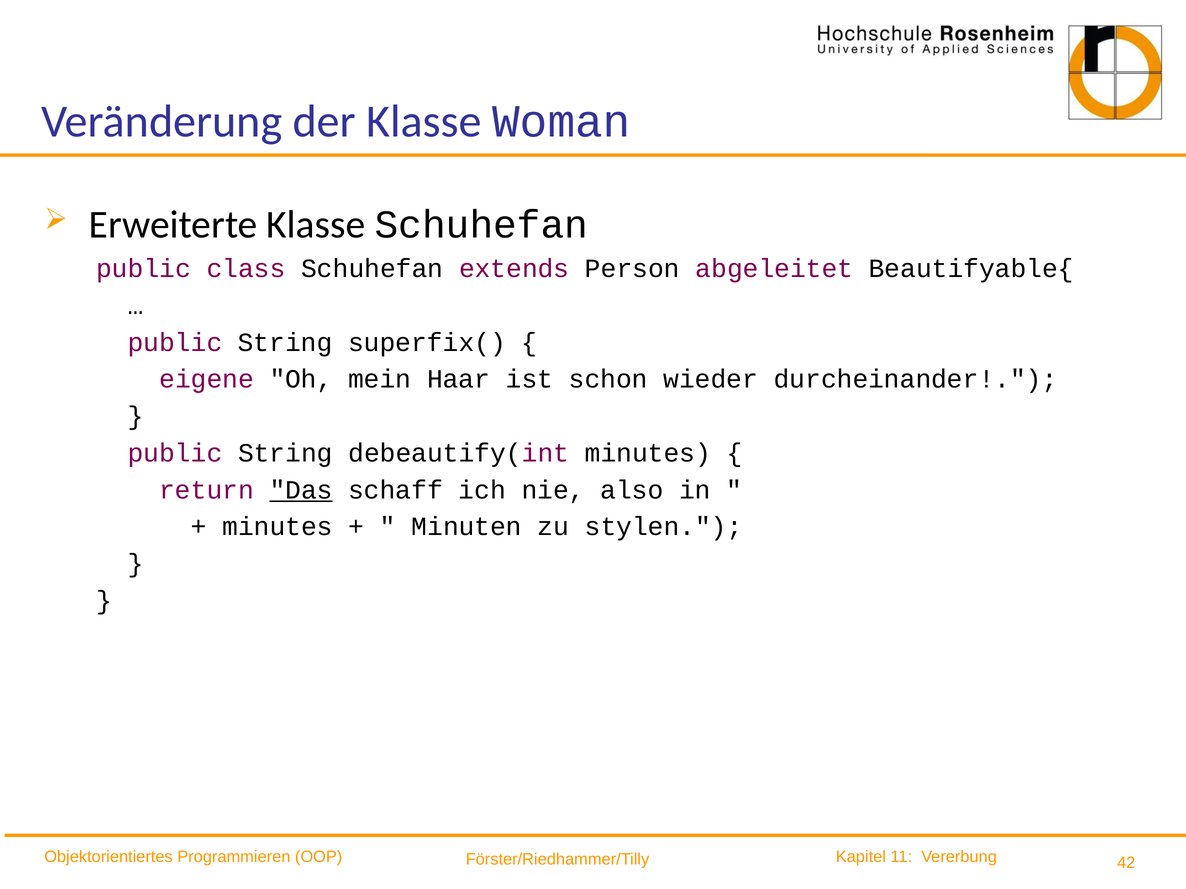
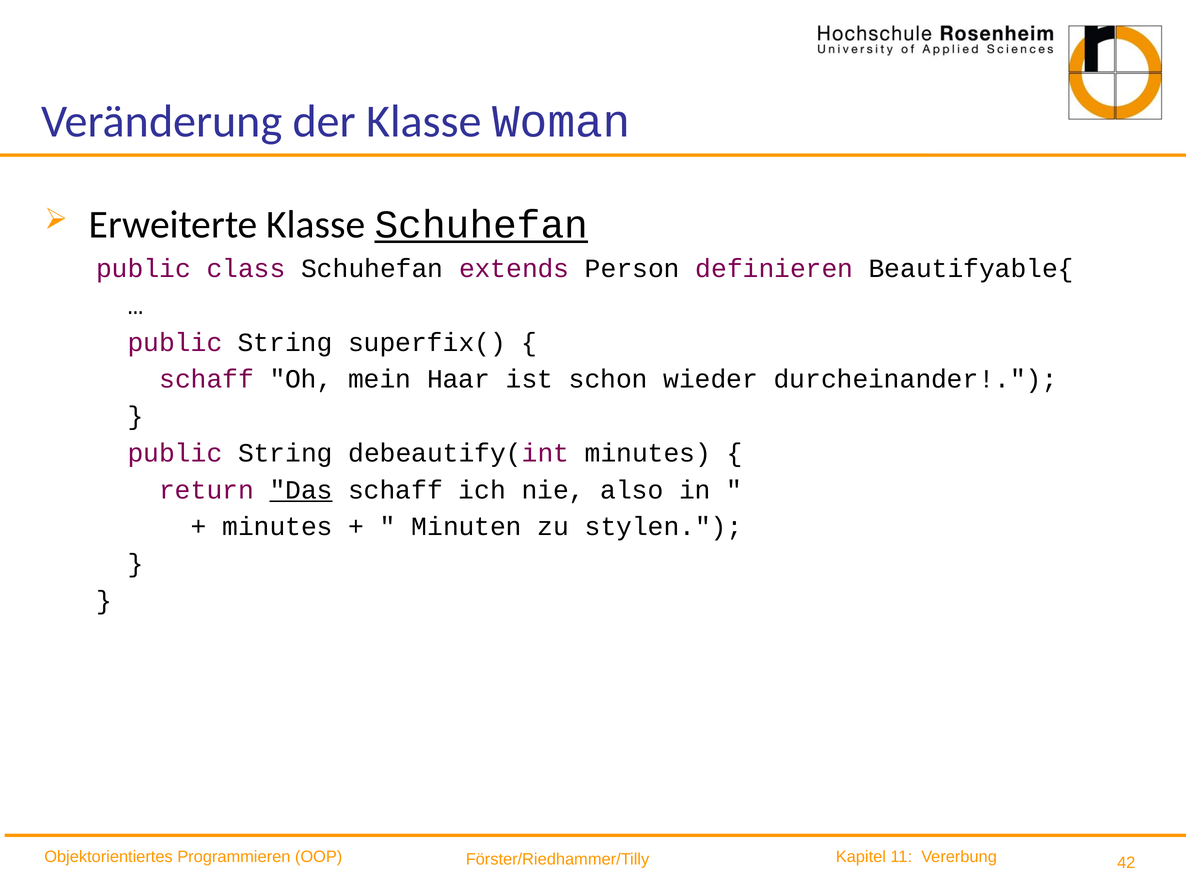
Schuhefan at (481, 225) underline: none -> present
abgeleitet: abgeleitet -> definieren
eigene at (207, 380): eigene -> schaff
